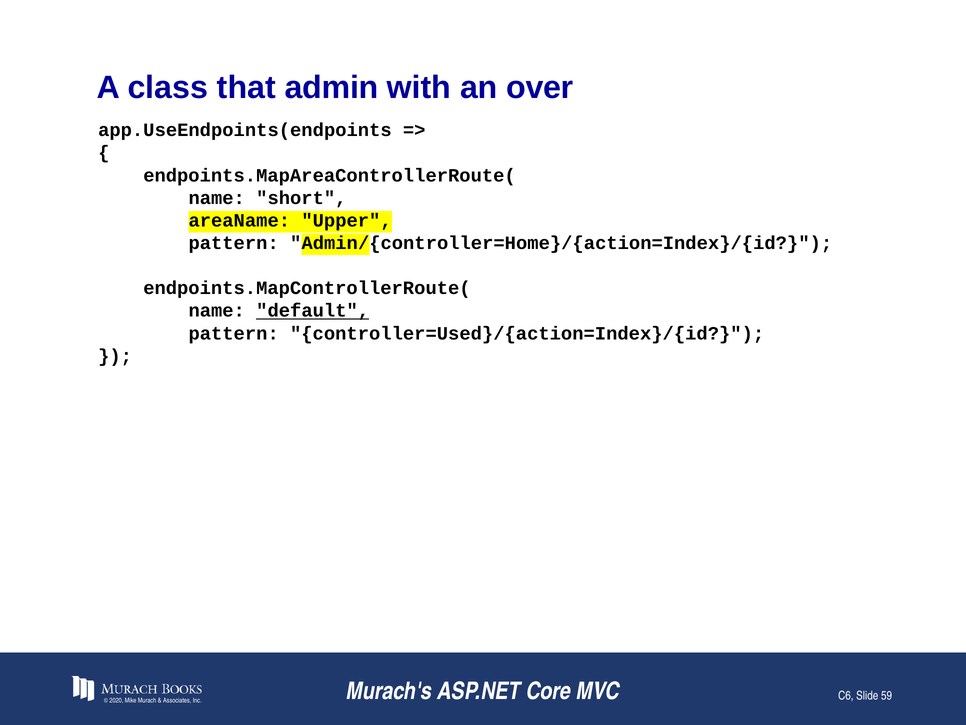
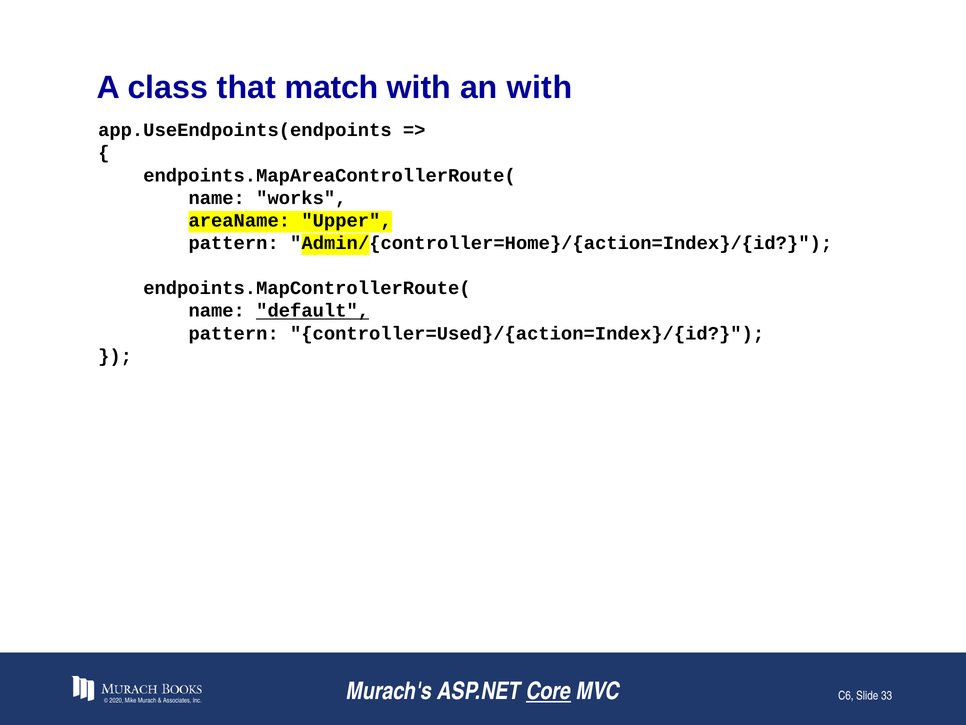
admin: admin -> match
an over: over -> with
short: short -> works
Core underline: none -> present
59: 59 -> 33
